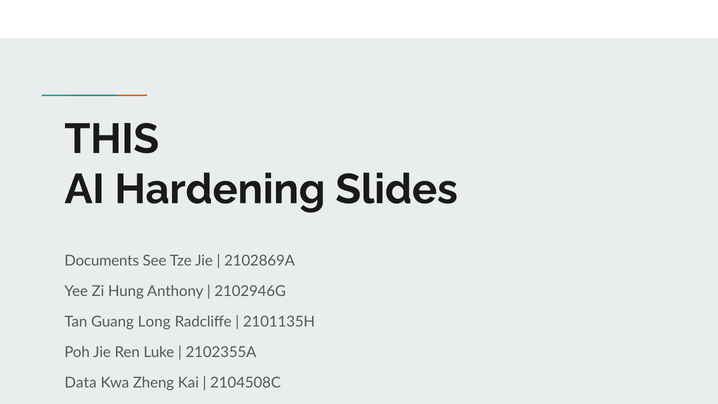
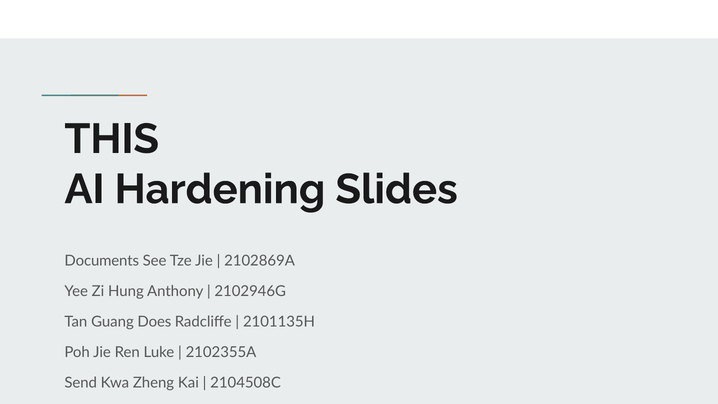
Long: Long -> Does
Data: Data -> Send
